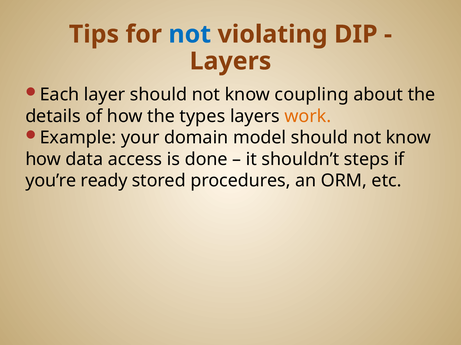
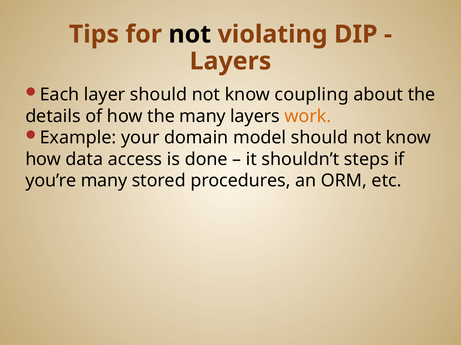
not at (190, 34) colour: blue -> black
the types: types -> many
you’re ready: ready -> many
